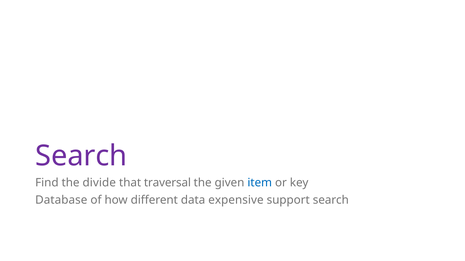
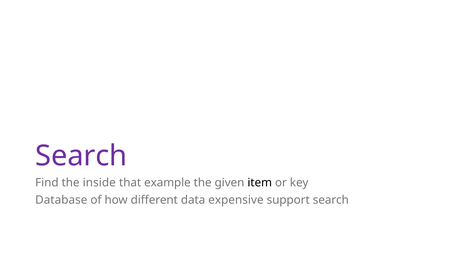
divide: divide -> inside
traversal: traversal -> example
item colour: blue -> black
